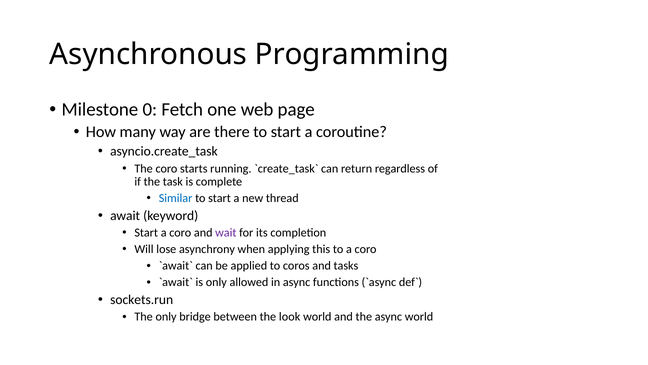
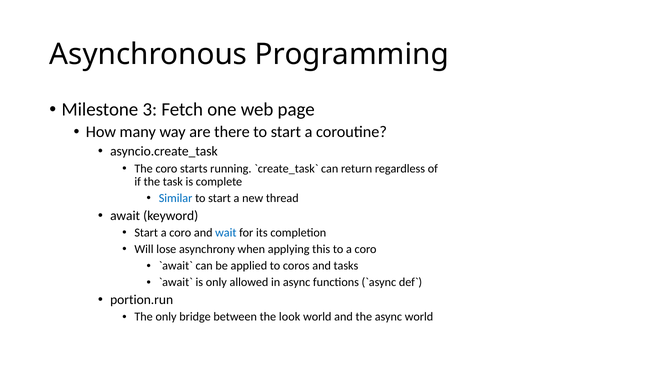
0: 0 -> 3
wait colour: purple -> blue
sockets.run: sockets.run -> portion.run
